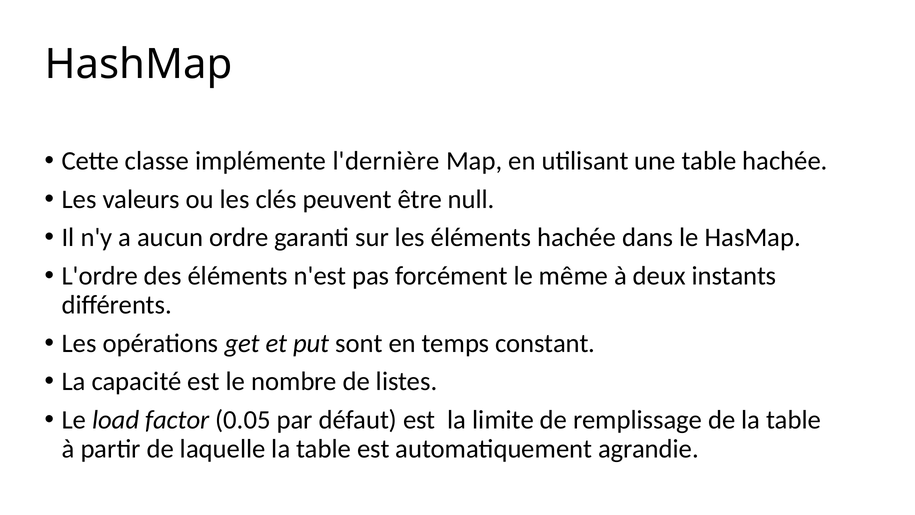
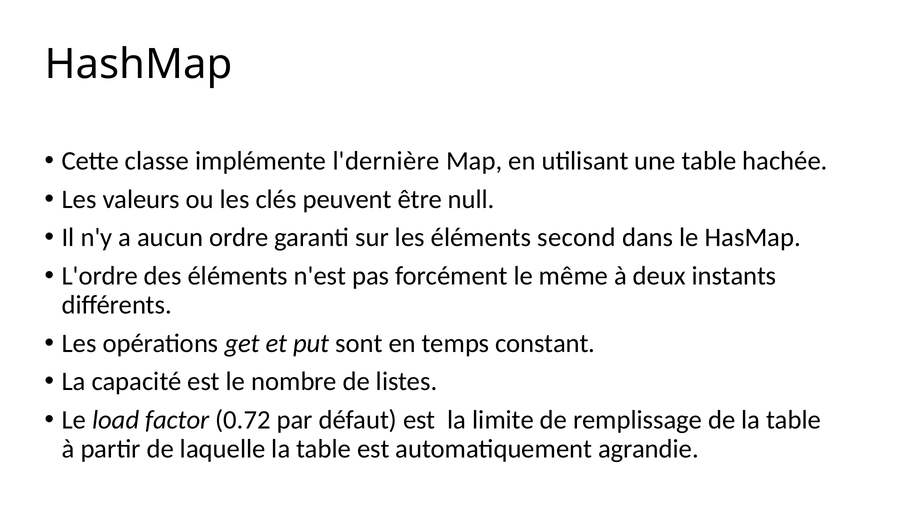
éléments hachée: hachée -> second
0.05: 0.05 -> 0.72
